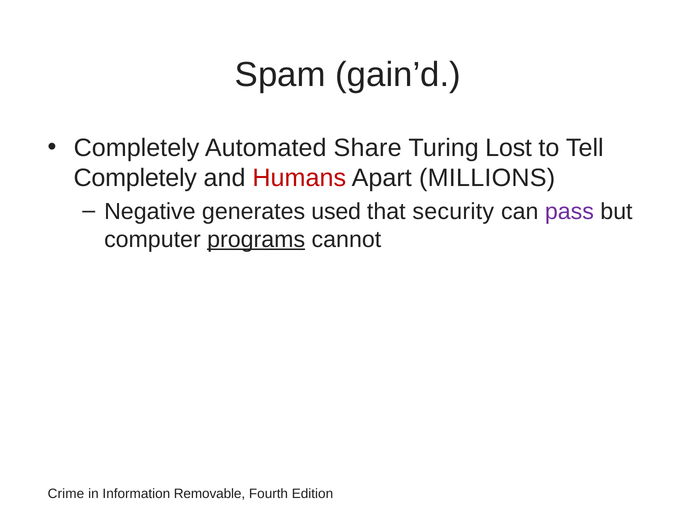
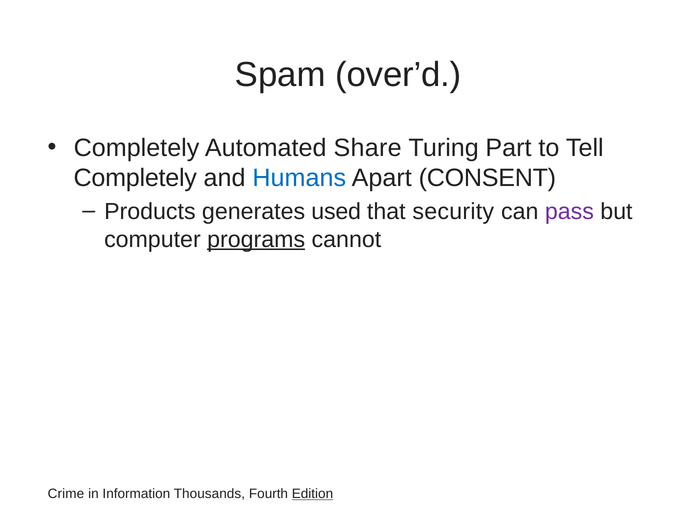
gain’d: gain’d -> over’d
Lost: Lost -> Part
Humans colour: red -> blue
MILLIONS: MILLIONS -> CONSENT
Negative: Negative -> Products
Removable: Removable -> Thousands
Edition underline: none -> present
